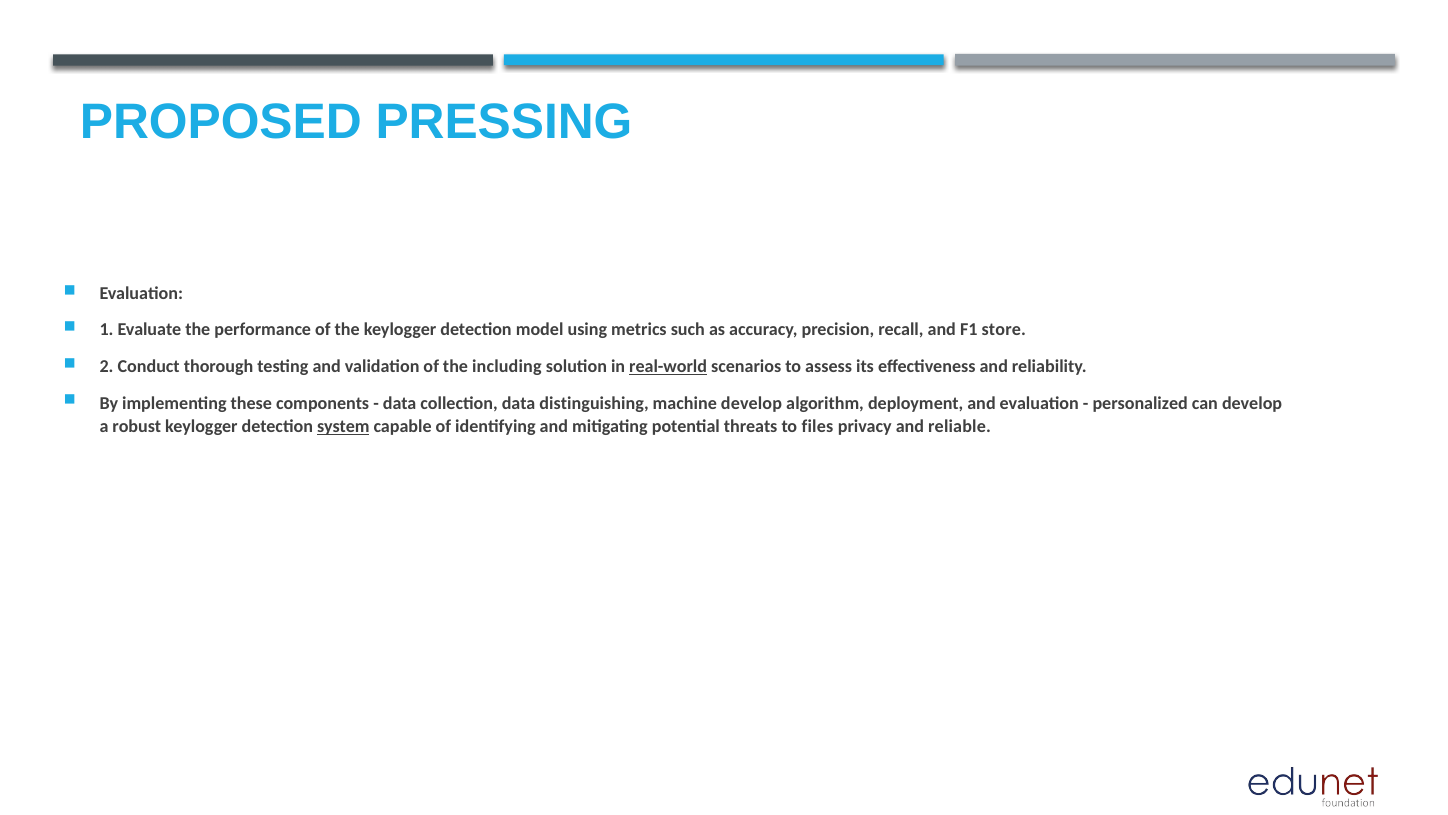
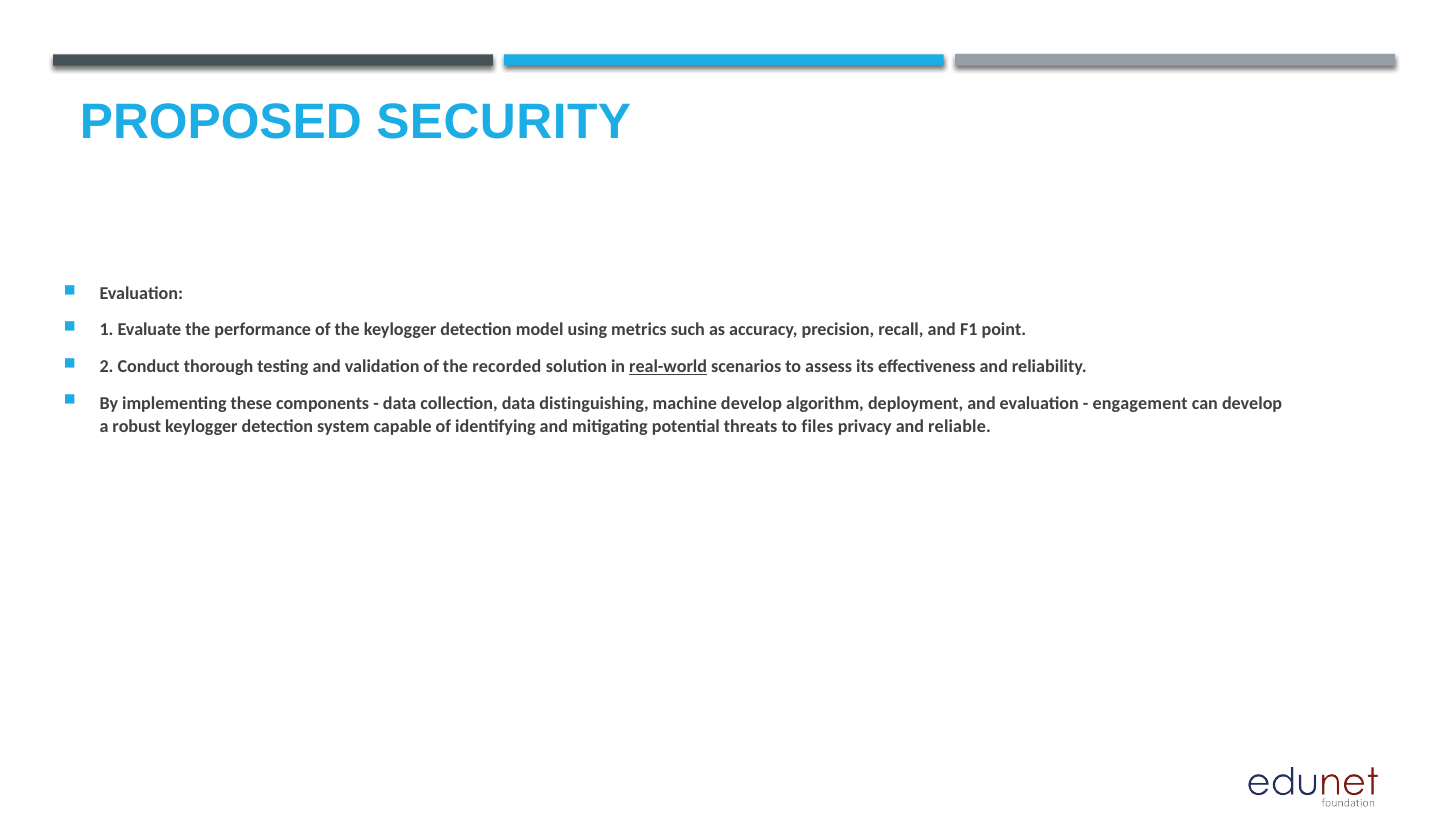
PRESSING: PRESSING -> SECURITY
store: store -> point
including: including -> recorded
personalized: personalized -> engagement
system underline: present -> none
